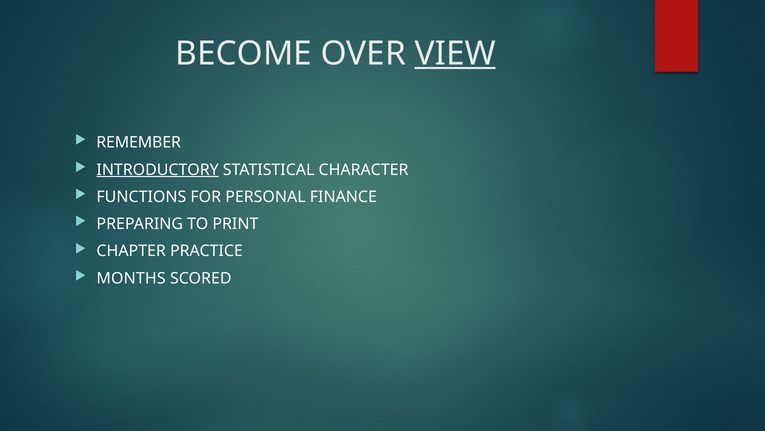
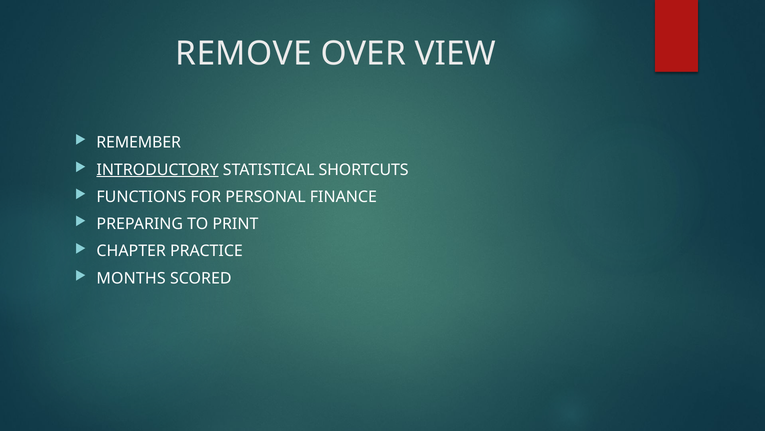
BECOME: BECOME -> REMOVE
VIEW underline: present -> none
CHARACTER: CHARACTER -> SHORTCUTS
